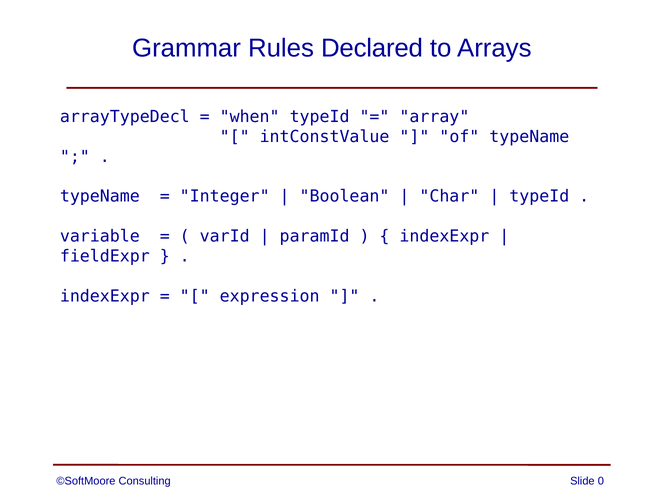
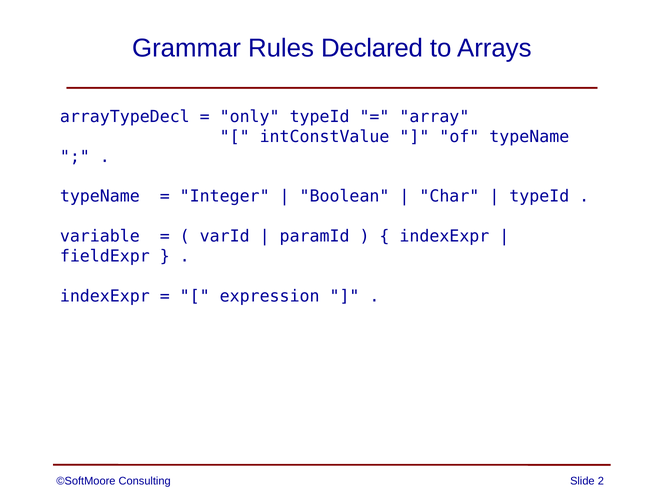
when: when -> only
0: 0 -> 2
